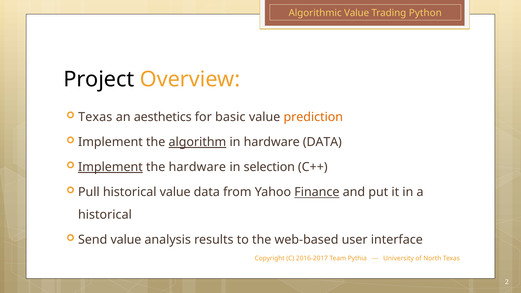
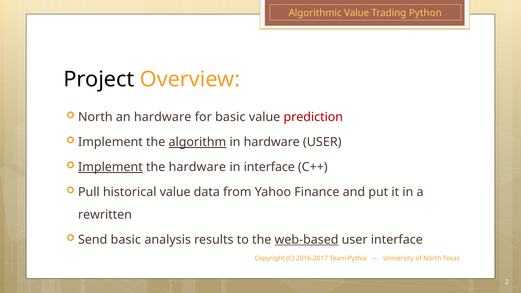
Texas at (95, 117): Texas -> North
an aesthetics: aesthetics -> hardware
prediction colour: orange -> red
hardware DATA: DATA -> USER
in selection: selection -> interface
Finance underline: present -> none
historical at (105, 215): historical -> rewritten
Send value: value -> basic
web-based underline: none -> present
